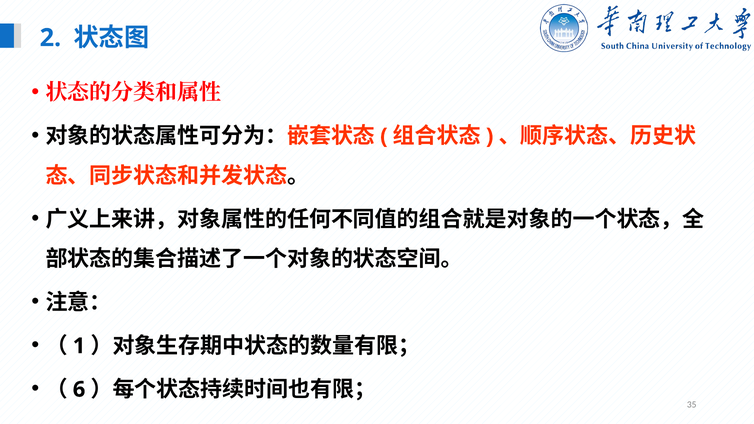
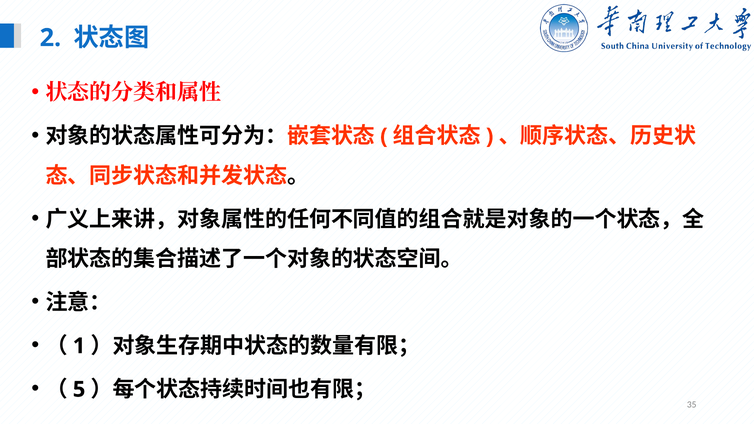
6: 6 -> 5
